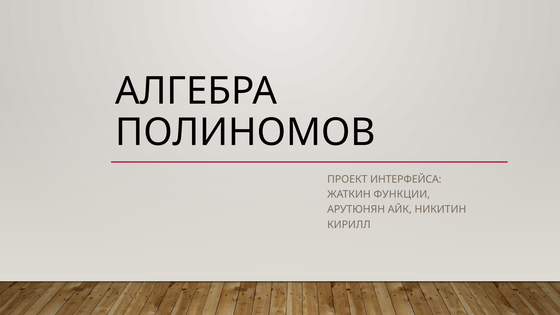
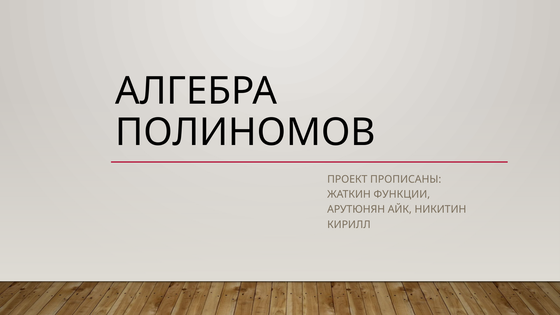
ИНТЕРФЕЙСА: ИНТЕРФЕЙСА -> ПРОПИСАНЫ
